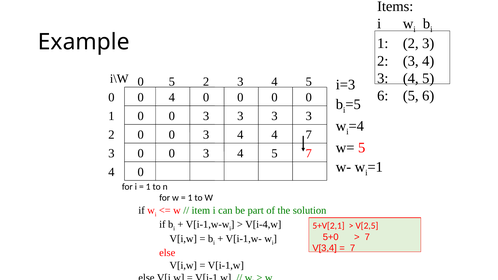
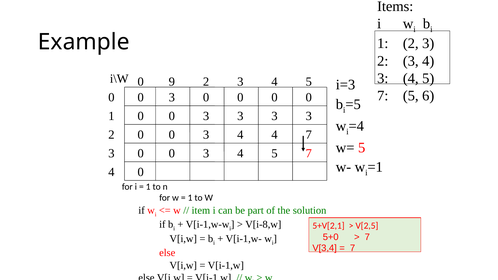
0 5: 5 -> 9
6 at (383, 96): 6 -> 7
4 at (172, 97): 4 -> 3
V[i-4,w: V[i-4,w -> V[i-8,w
